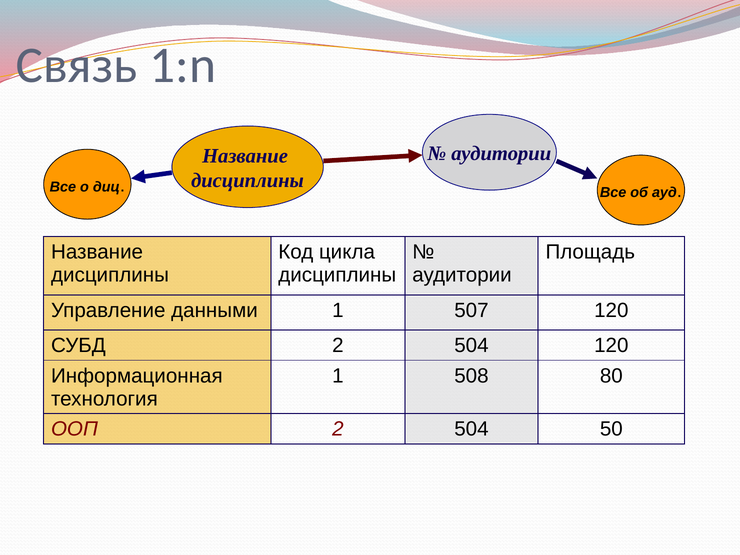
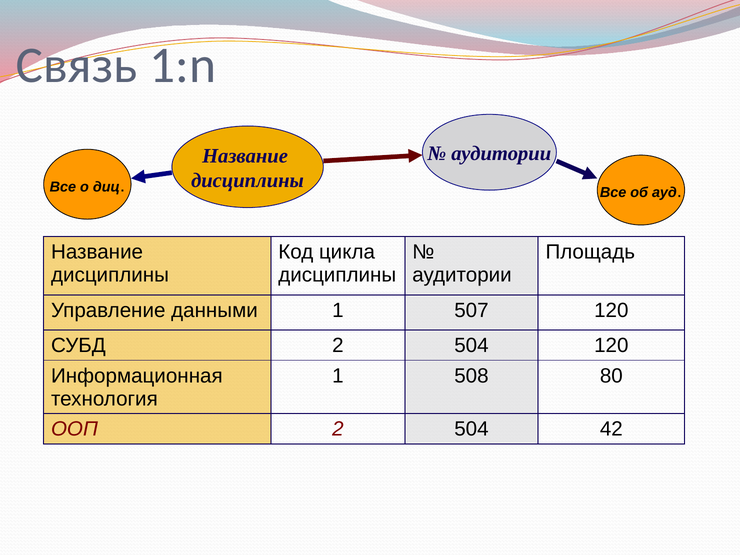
50: 50 -> 42
